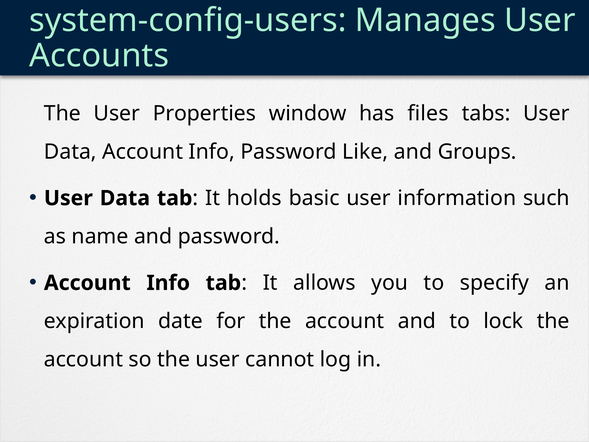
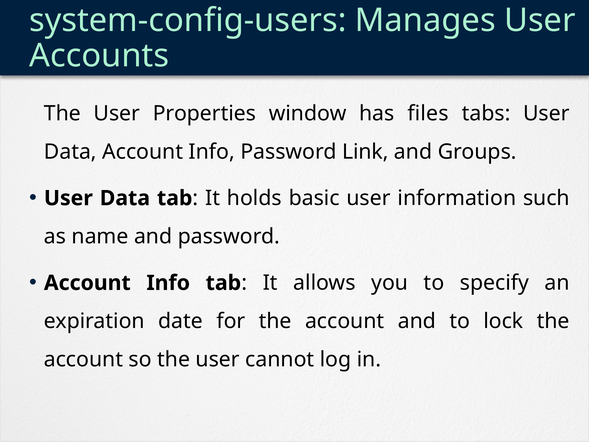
Like: Like -> Link
